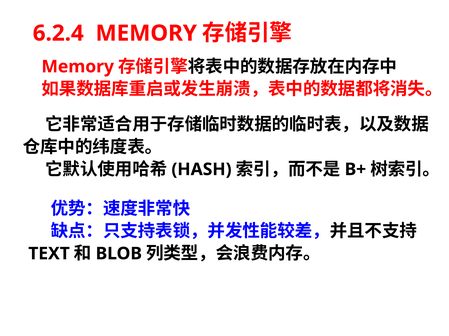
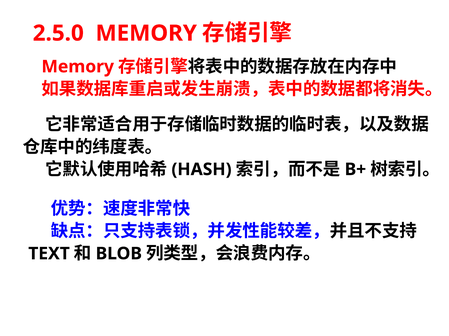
6.2.4: 6.2.4 -> 2.5.0
